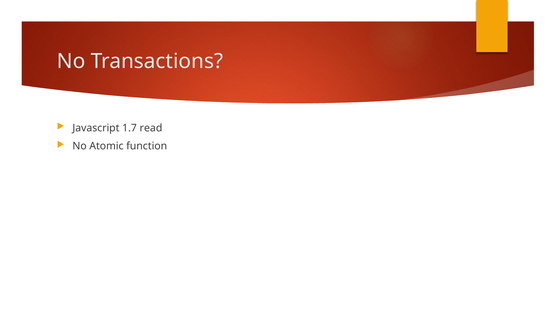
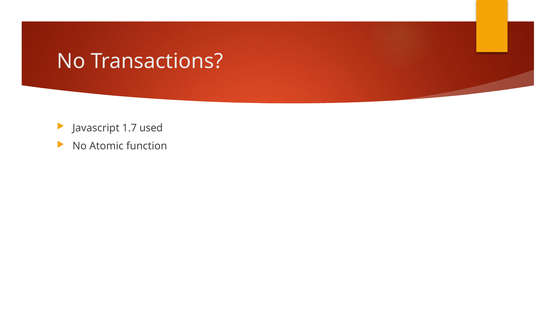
read: read -> used
